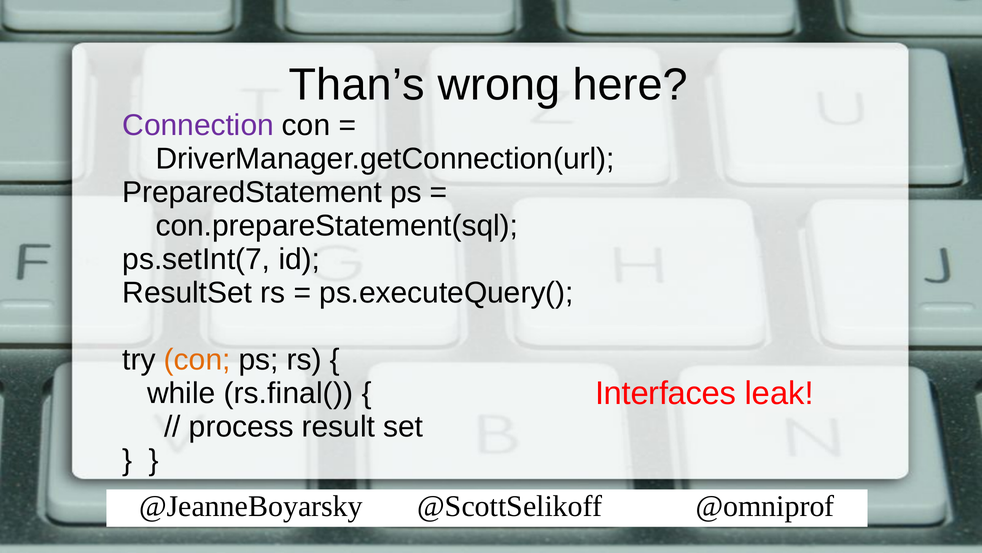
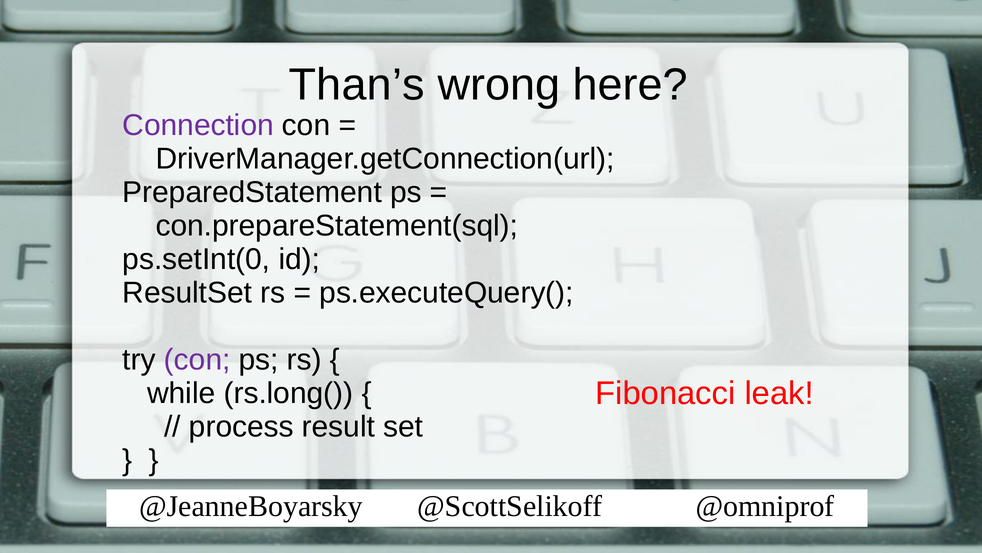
ps.setInt(7: ps.setInt(7 -> ps.setInt(0
con at (197, 360) colour: orange -> purple
Interfaces: Interfaces -> Fibonacci
rs.final(: rs.final( -> rs.long(
